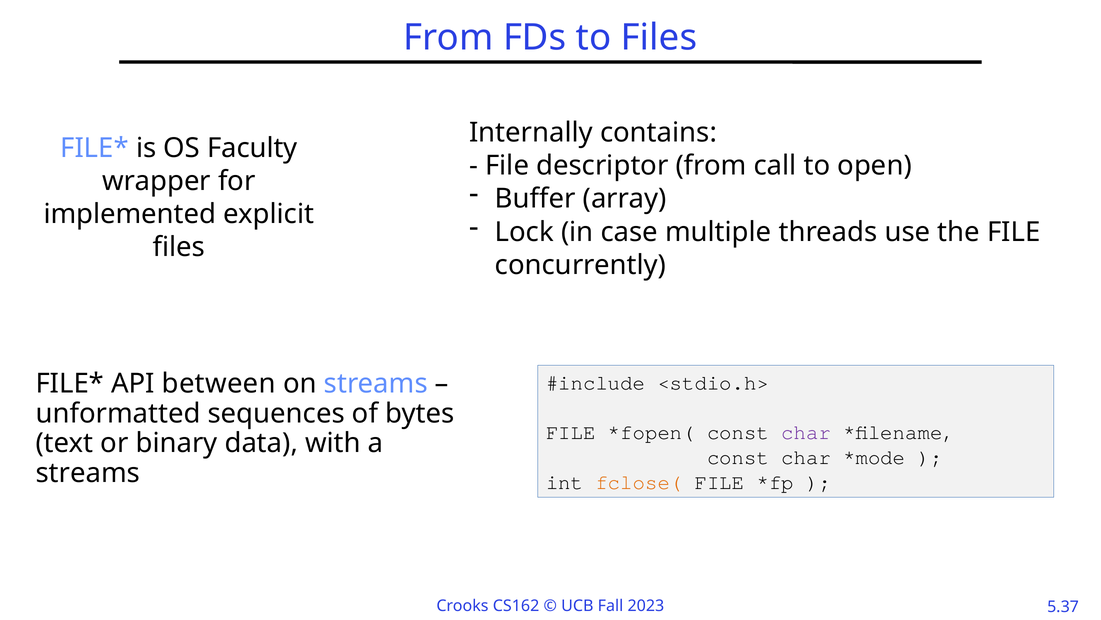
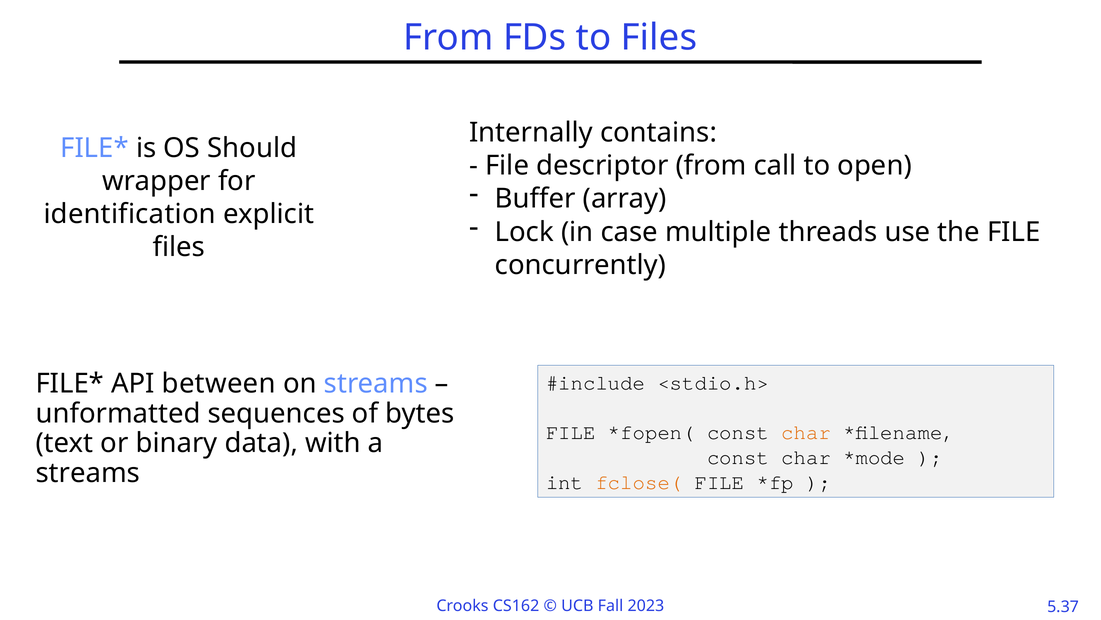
Faculty: Faculty -> Should
implemented: implemented -> identification
char at (806, 432) colour: purple -> orange
